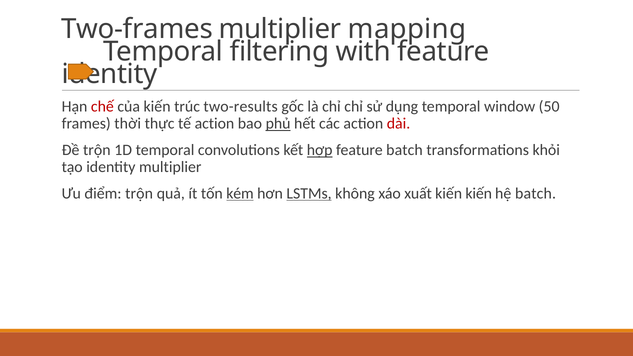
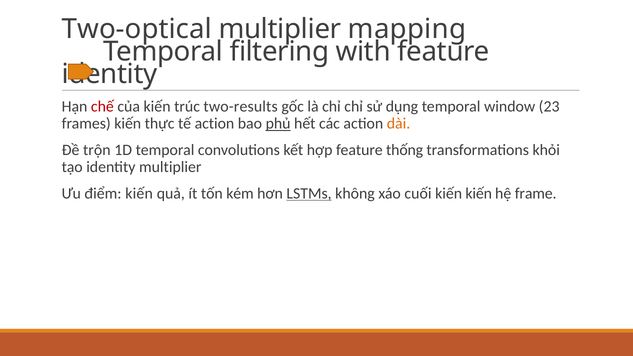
Two-frames: Two-frames -> Two-optical
50: 50 -> 23
frames thời: thời -> kiến
dài colour: red -> orange
hợp underline: present -> none
feature batch: batch -> thống
điểm trộn: trộn -> kiến
kém underline: present -> none
xuất: xuất -> cuối
hệ batch: batch -> frame
